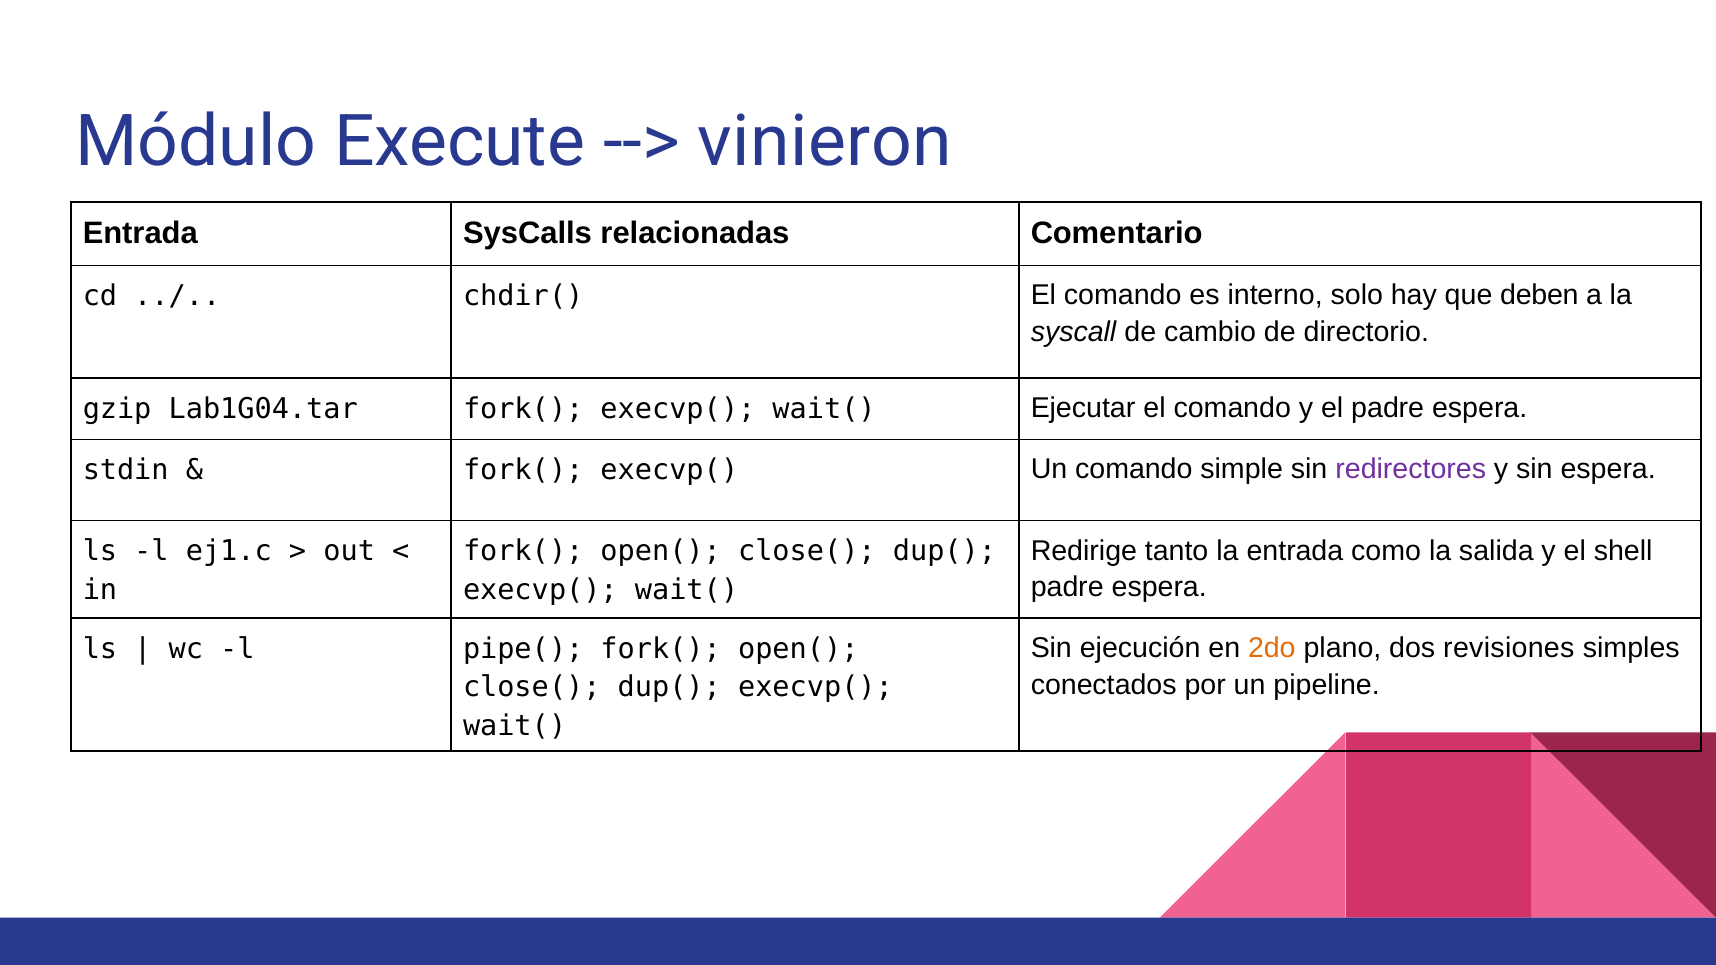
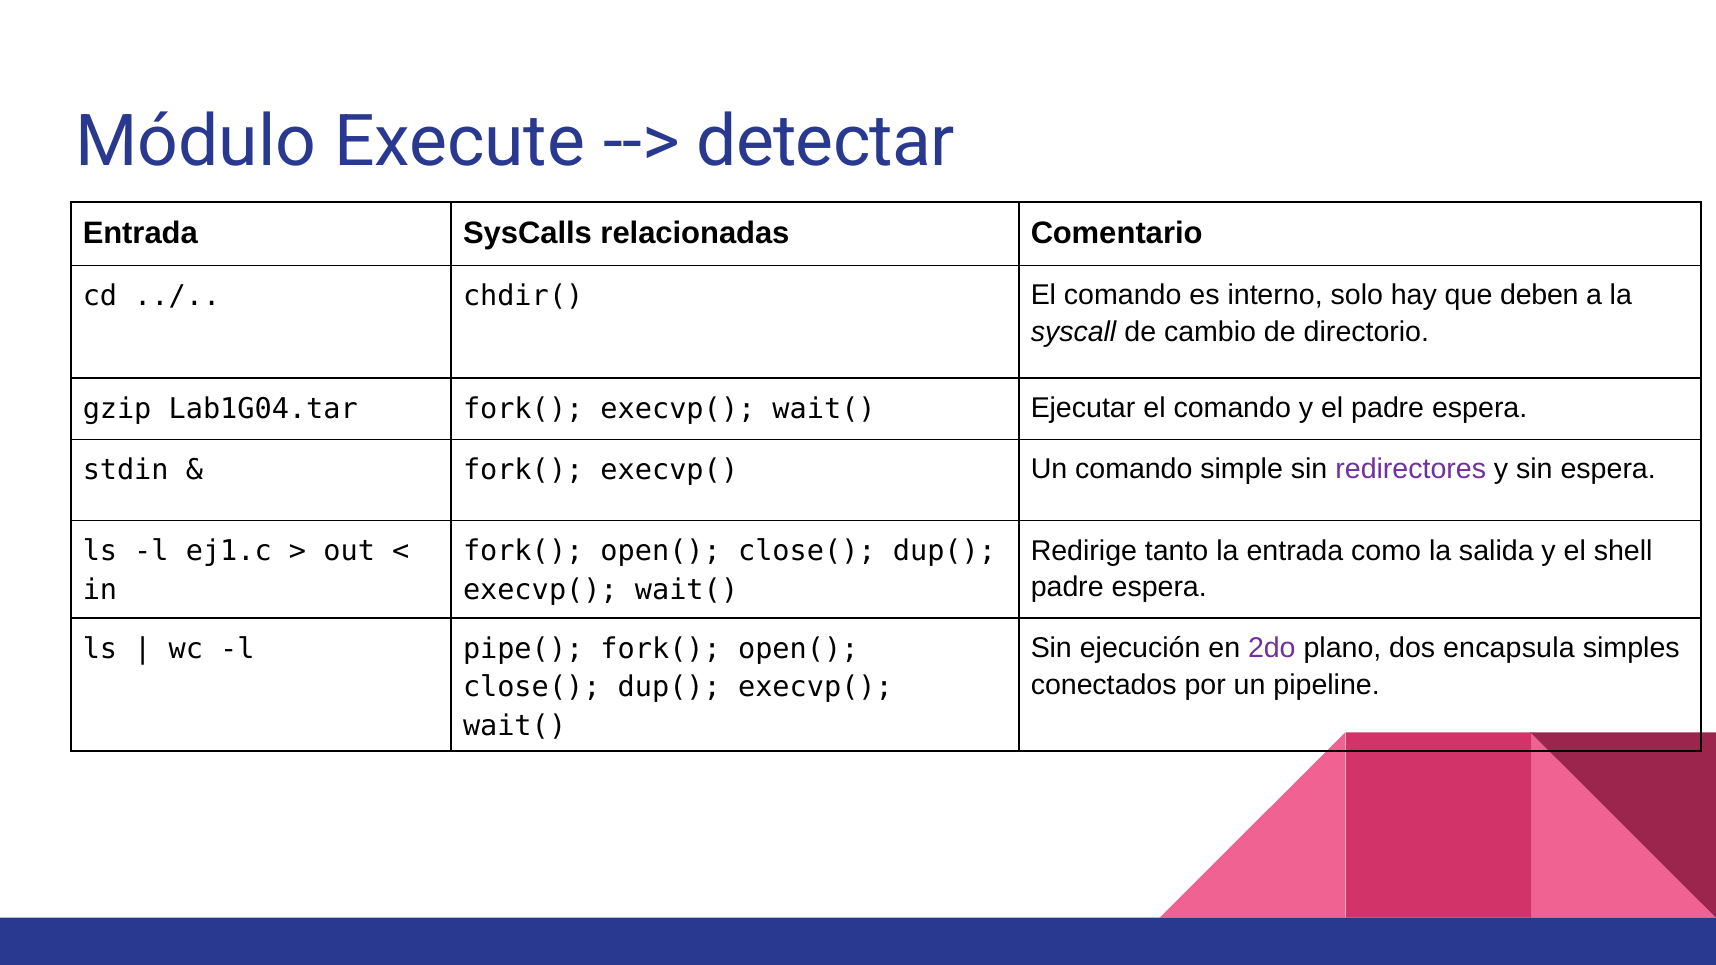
vinieron: vinieron -> detectar
2do colour: orange -> purple
revisiones: revisiones -> encapsula
